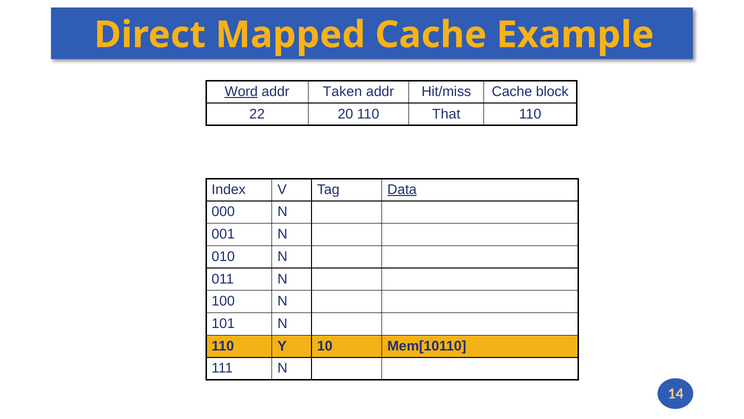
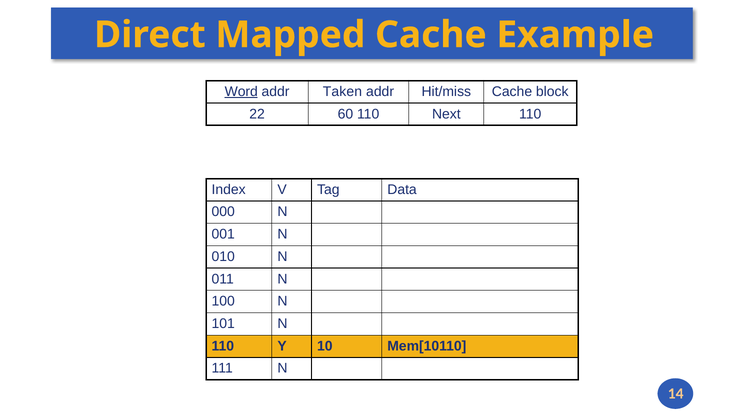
20: 20 -> 60
That: That -> Next
Data underline: present -> none
